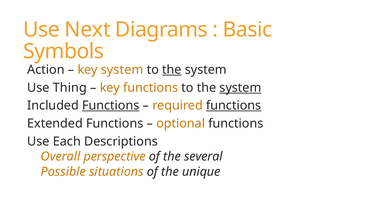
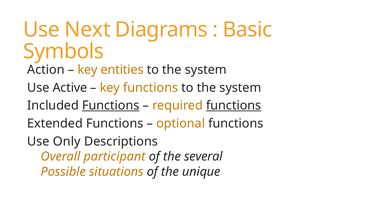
key system: system -> entities
the at (172, 70) underline: present -> none
Thing: Thing -> Active
system at (240, 88) underline: present -> none
Each: Each -> Only
perspective: perspective -> participant
